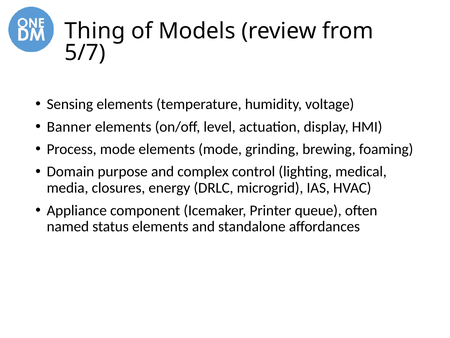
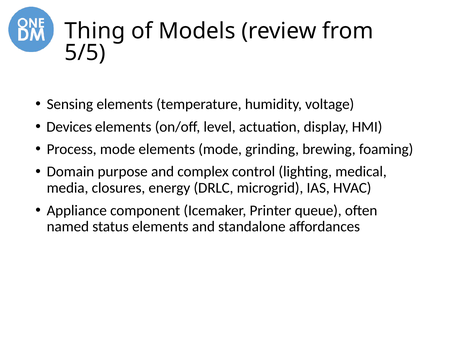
5/7: 5/7 -> 5/5
Banner: Banner -> Devices
